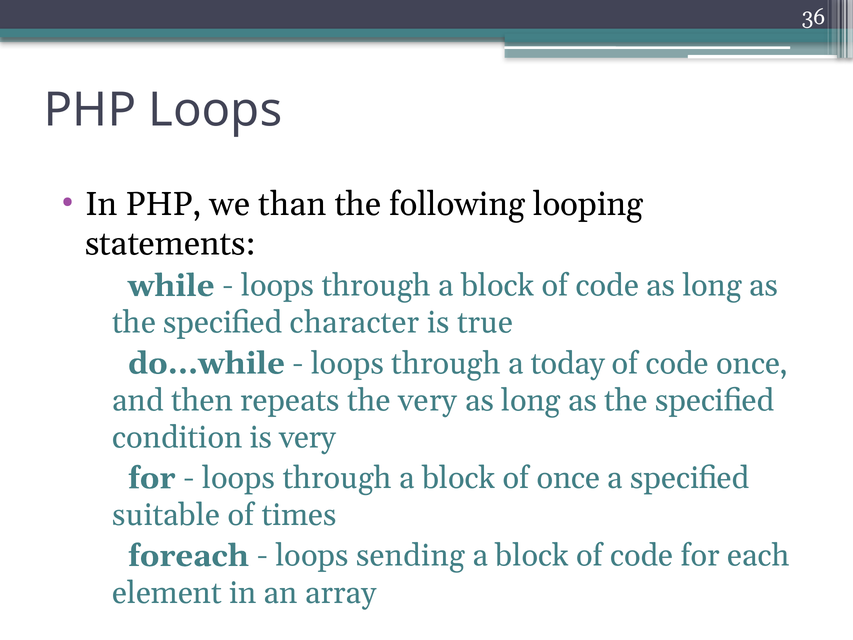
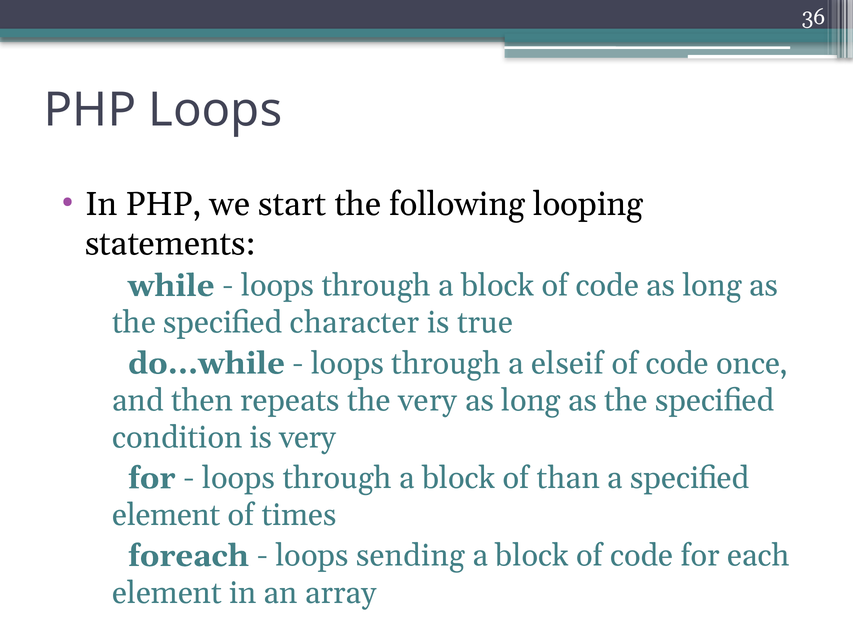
than: than -> start
today: today -> elseif
of once: once -> than
suitable at (166, 515): suitable -> element
